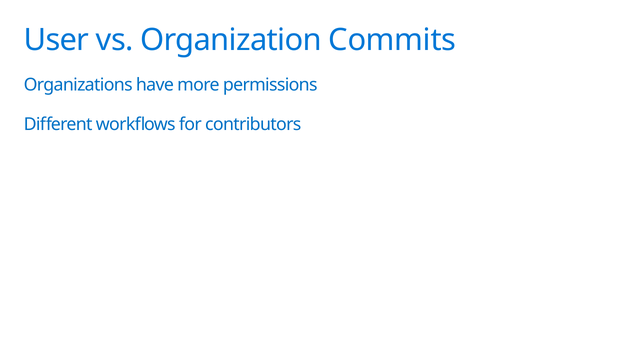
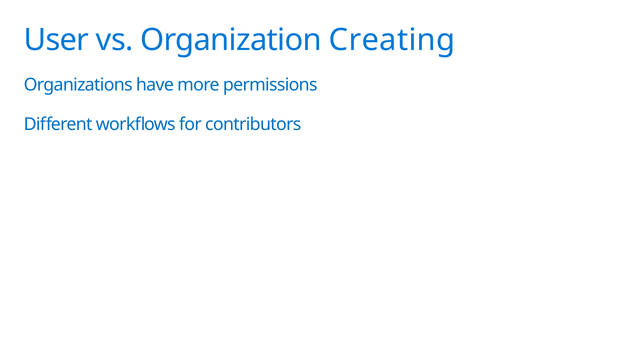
Commits: Commits -> Creating
